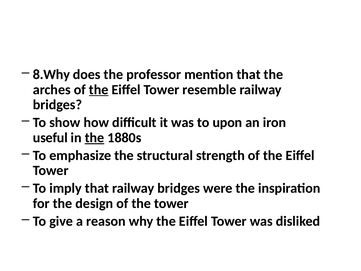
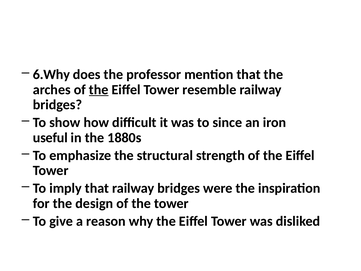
8.Why: 8.Why -> 6.Why
upon: upon -> since
the at (95, 138) underline: present -> none
